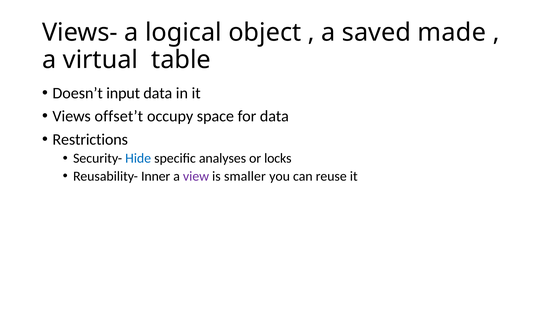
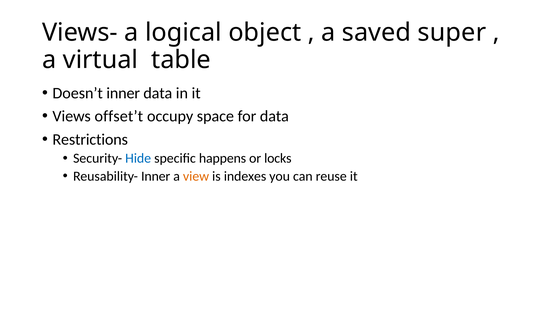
made: made -> super
Doesn’t input: input -> inner
analyses: analyses -> happens
view colour: purple -> orange
smaller: smaller -> indexes
